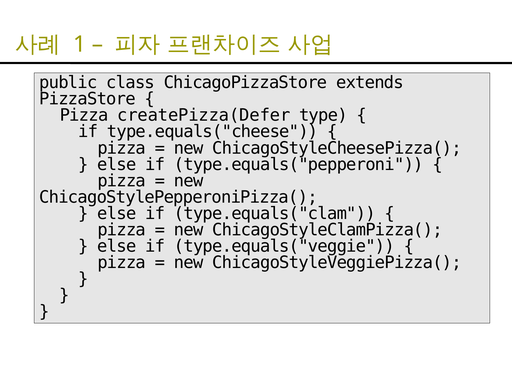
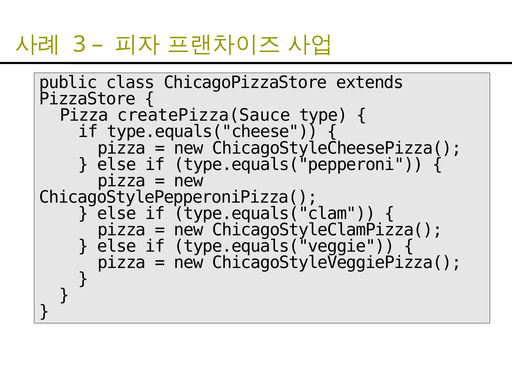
1: 1 -> 3
createPizza(Defer: createPizza(Defer -> createPizza(Sauce
